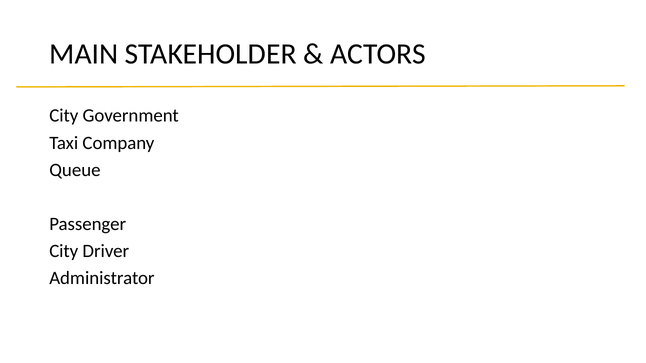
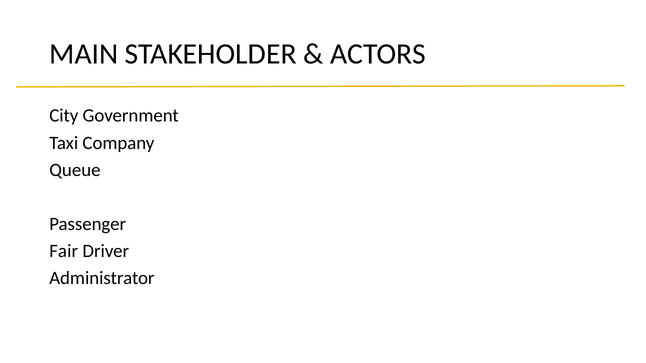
City at (64, 251): City -> Fair
